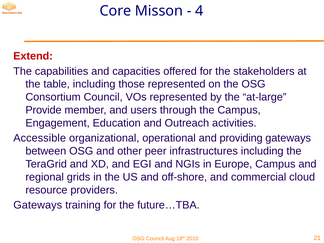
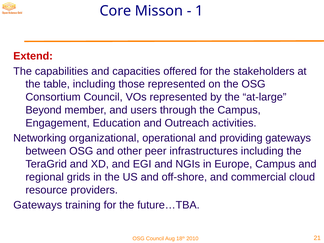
4: 4 -> 1
Provide: Provide -> Beyond
Accessible: Accessible -> Networking
